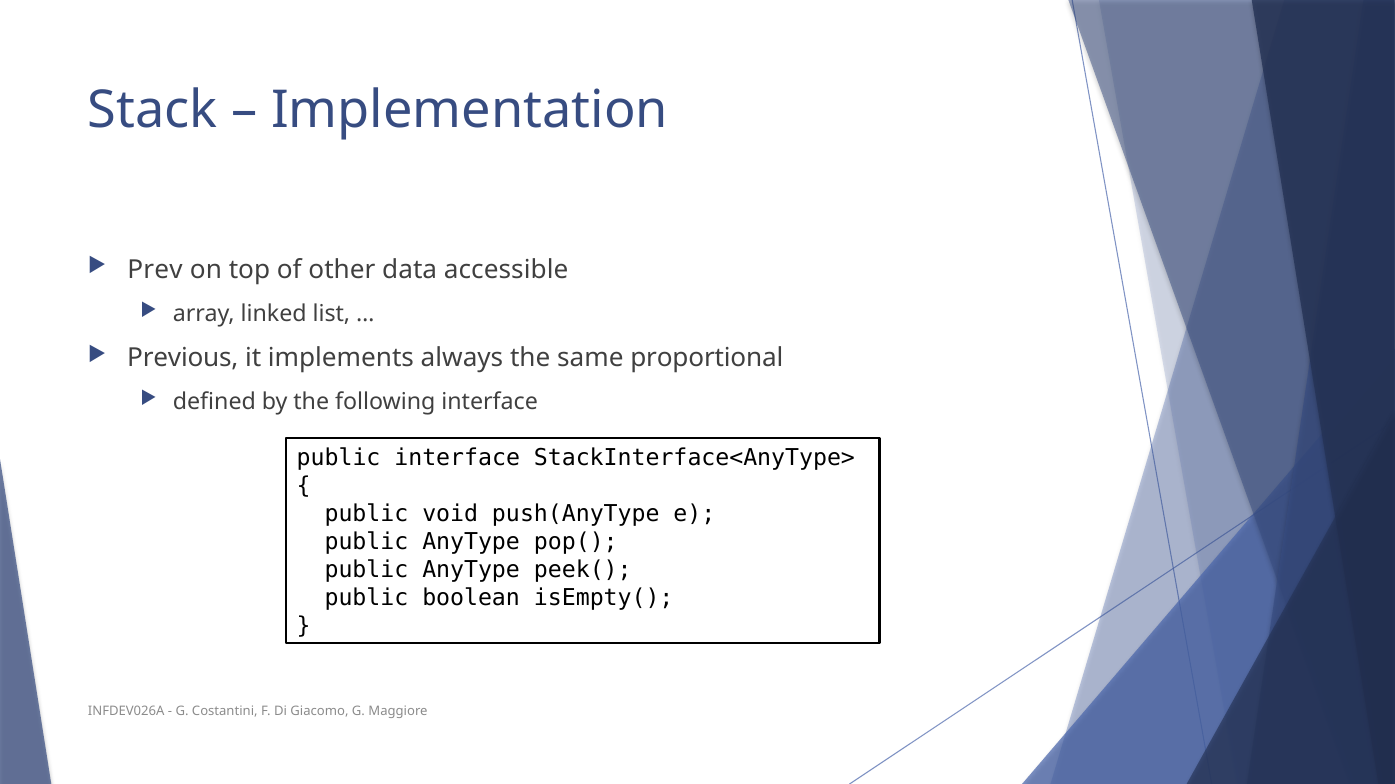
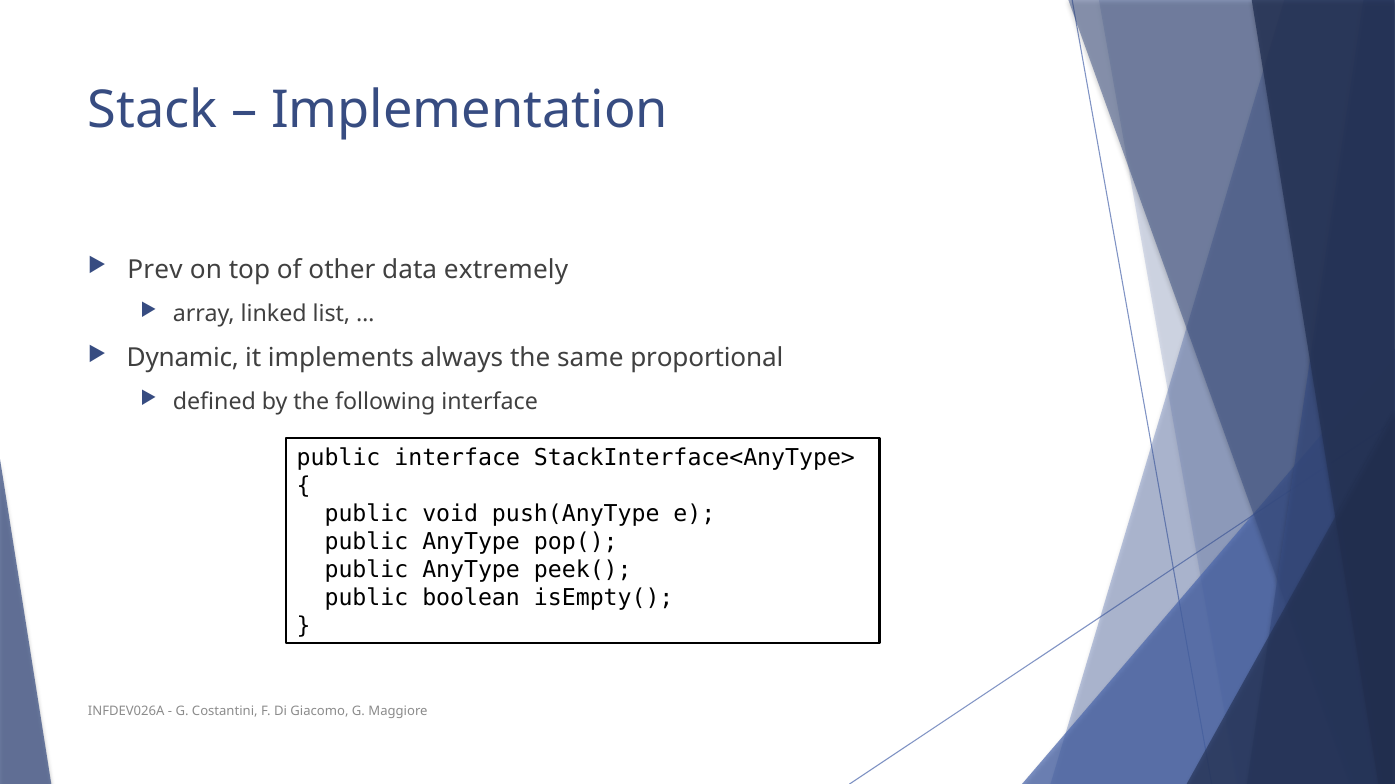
accessible: accessible -> extremely
Previous: Previous -> Dynamic
